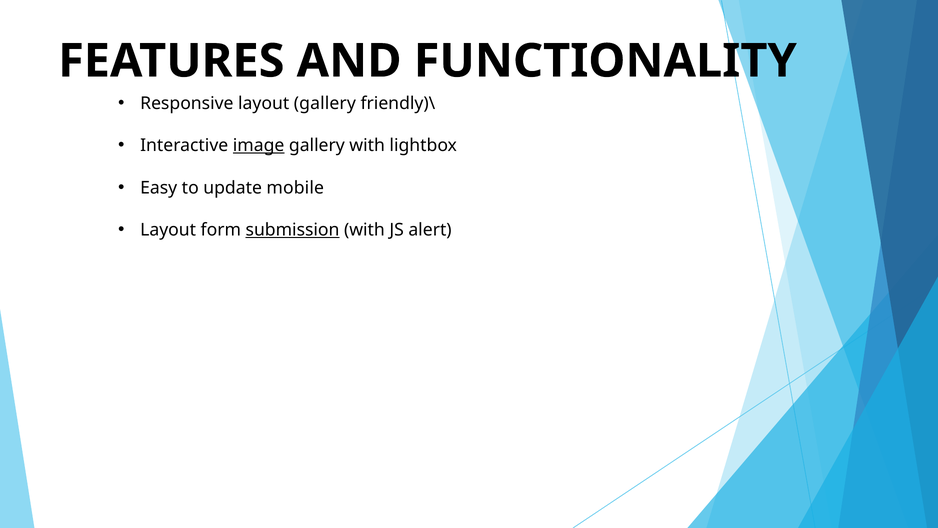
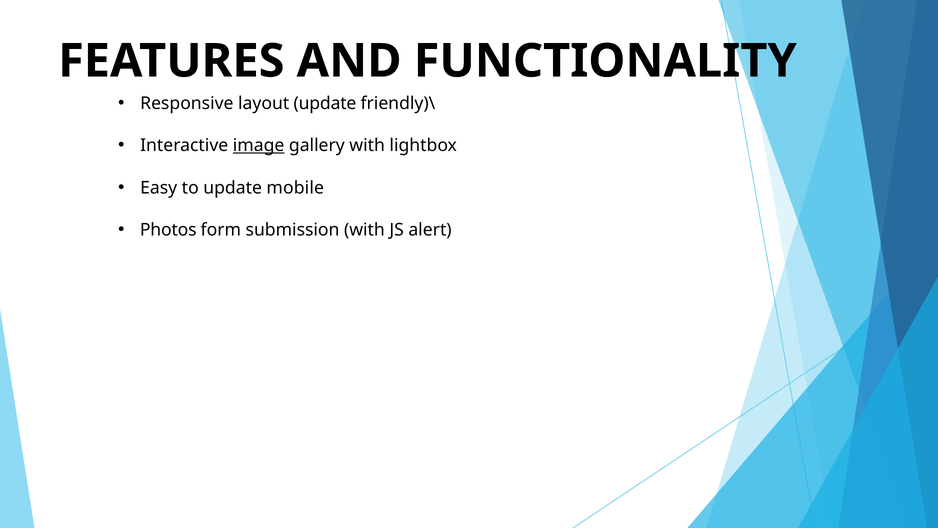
layout gallery: gallery -> update
Layout at (168, 230): Layout -> Photos
submission underline: present -> none
